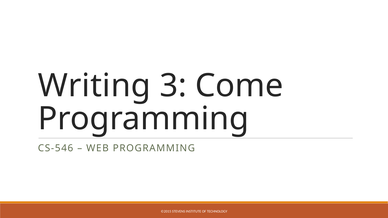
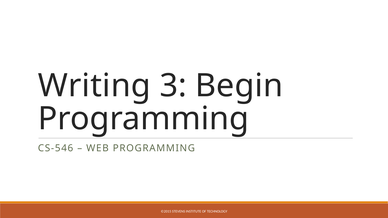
Come: Come -> Begin
